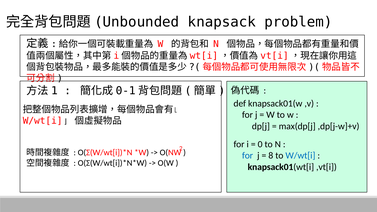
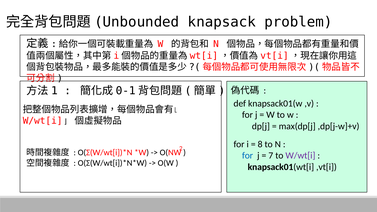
0: 0 -> 8
8: 8 -> 7
W/wt[i at (300, 156) colour: blue -> purple
